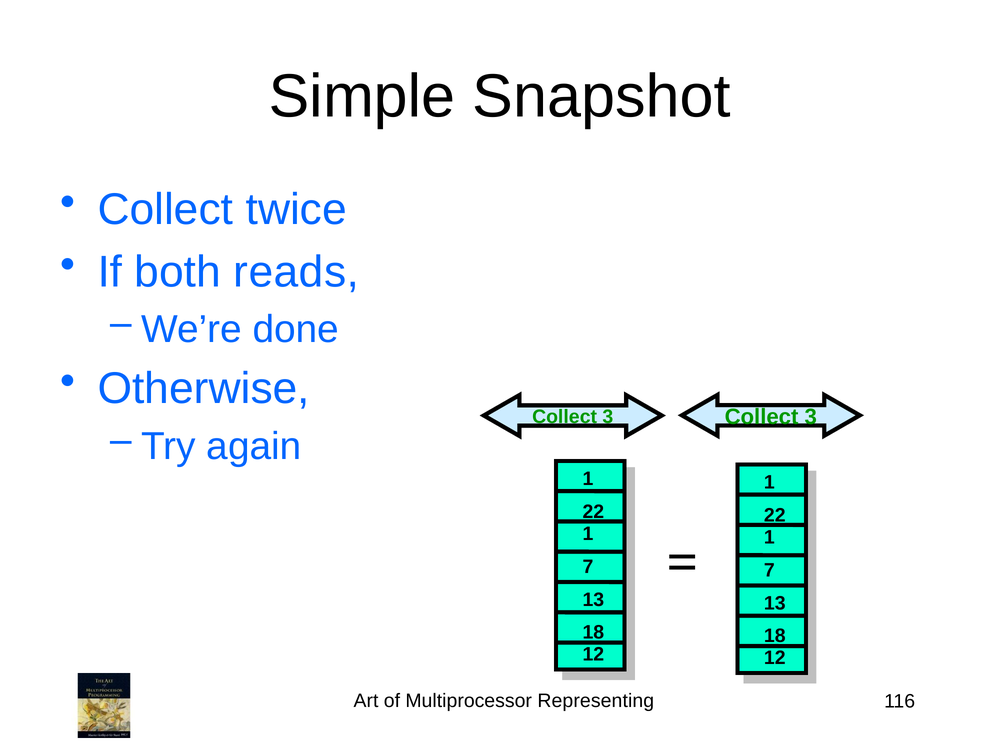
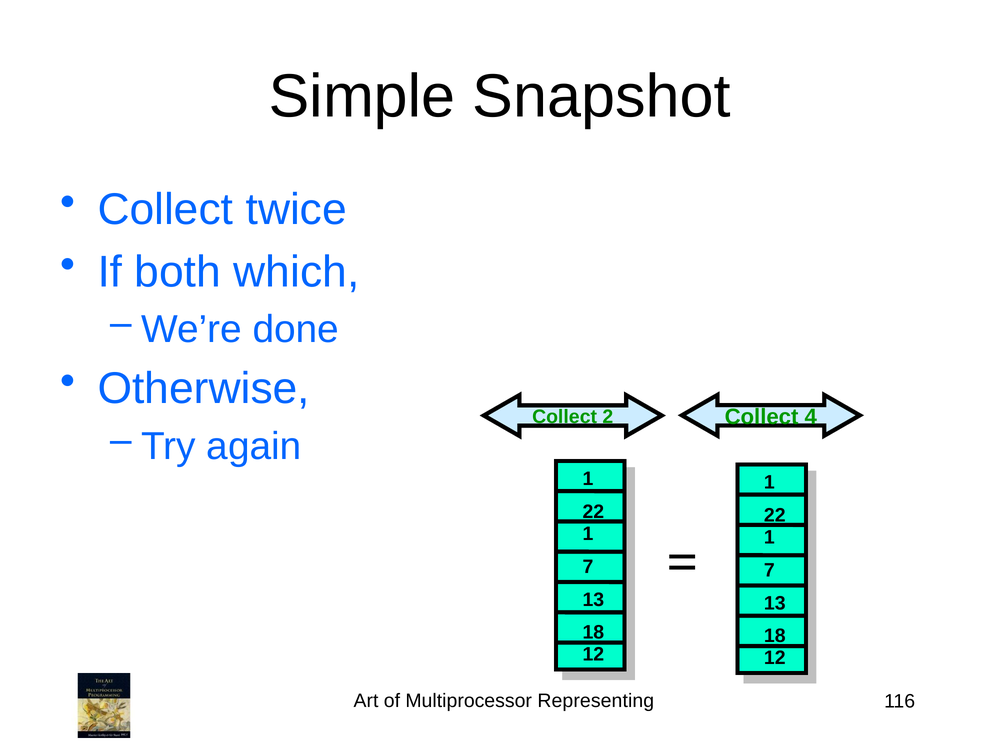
reads: reads -> which
3 at (811, 417): 3 -> 4
3 at (608, 417): 3 -> 2
